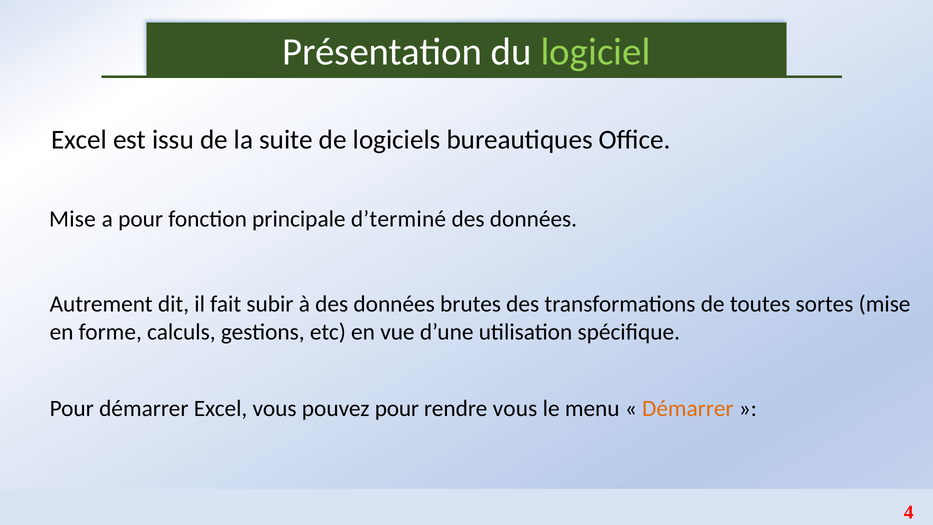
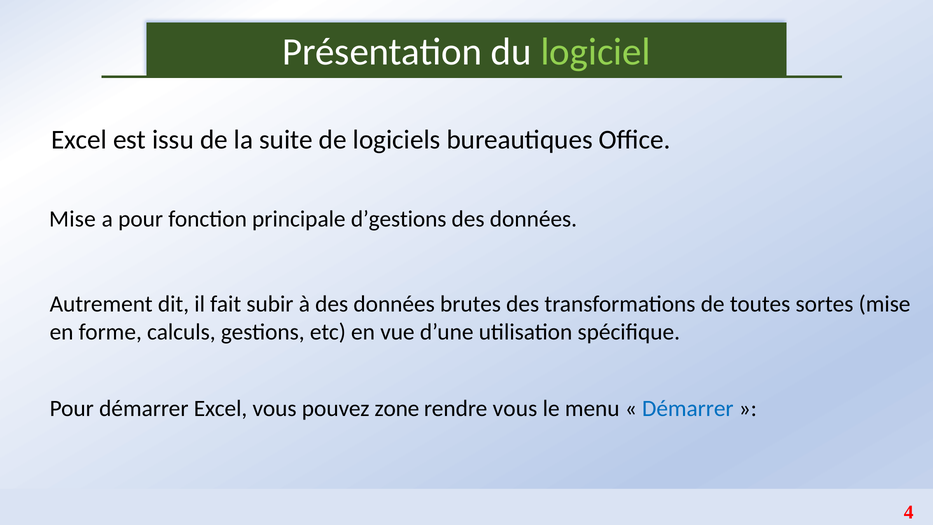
d’terminé: d’terminé -> d’gestions
pouvez pour: pour -> zone
Démarrer at (688, 409) colour: orange -> blue
